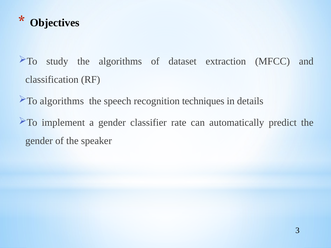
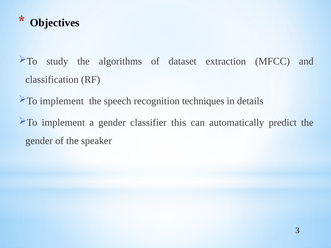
algorithms at (62, 101): algorithms -> implement
rate: rate -> this
